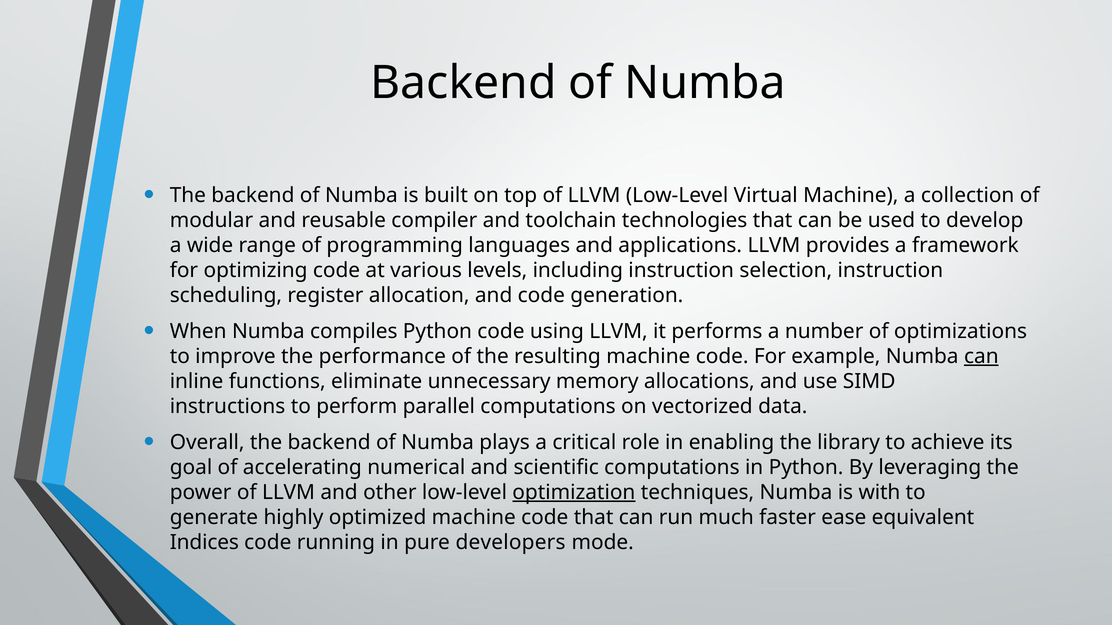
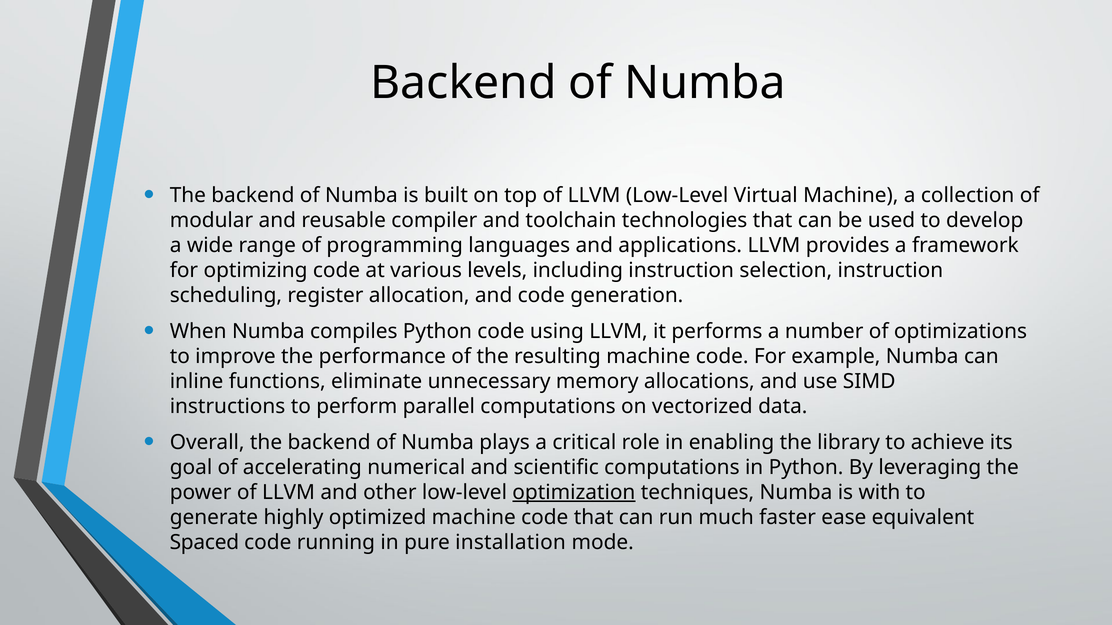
can at (981, 357) underline: present -> none
Indices: Indices -> Spaced
developers: developers -> installation
